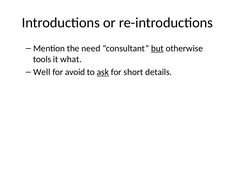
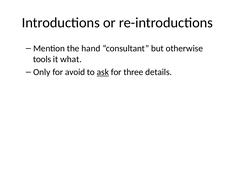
need: need -> hand
but underline: present -> none
Well: Well -> Only
short: short -> three
